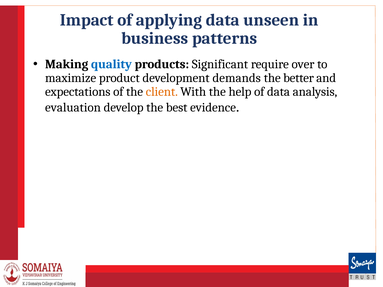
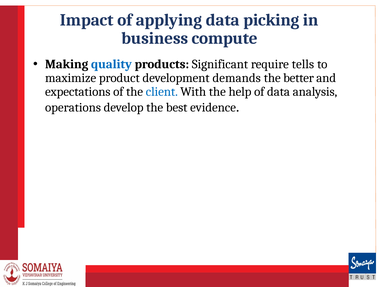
unseen: unseen -> picking
patterns: patterns -> compute
over: over -> tells
client colour: orange -> blue
evaluation: evaluation -> operations
